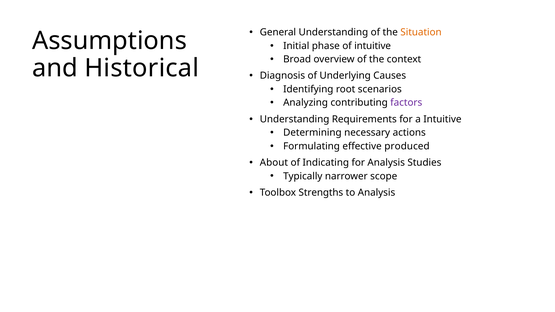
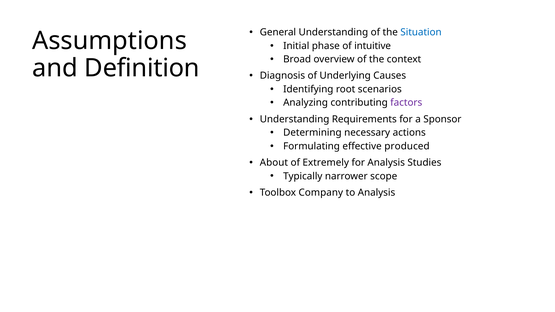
Situation colour: orange -> blue
Historical: Historical -> Definition
a Intuitive: Intuitive -> Sponsor
Indicating: Indicating -> Extremely
Strengths: Strengths -> Company
